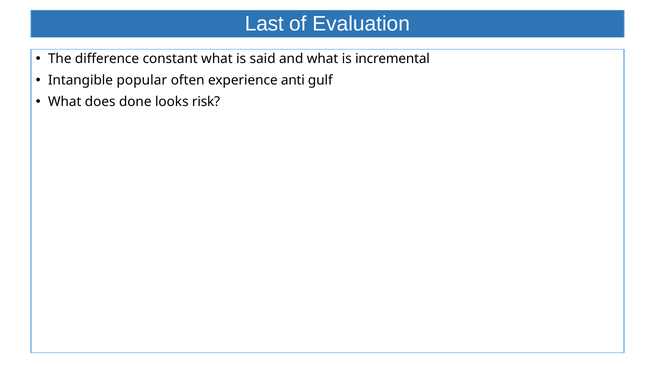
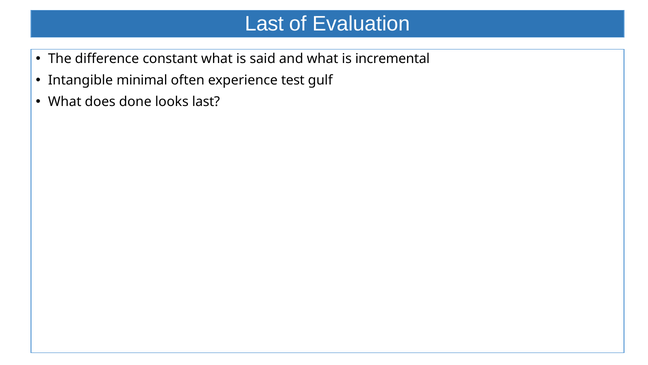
popular: popular -> minimal
anti: anti -> test
looks risk: risk -> last
